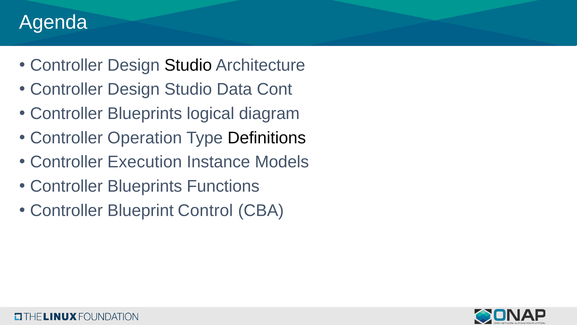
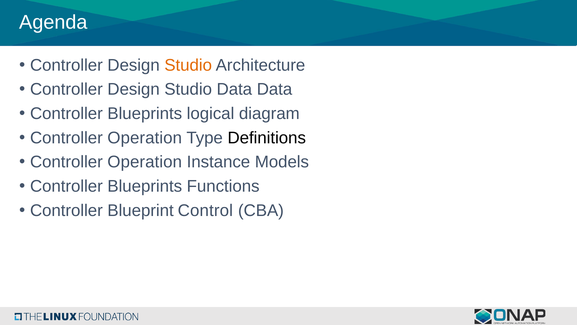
Studio at (188, 65) colour: black -> orange
Data Cont: Cont -> Data
Execution at (145, 162): Execution -> Operation
